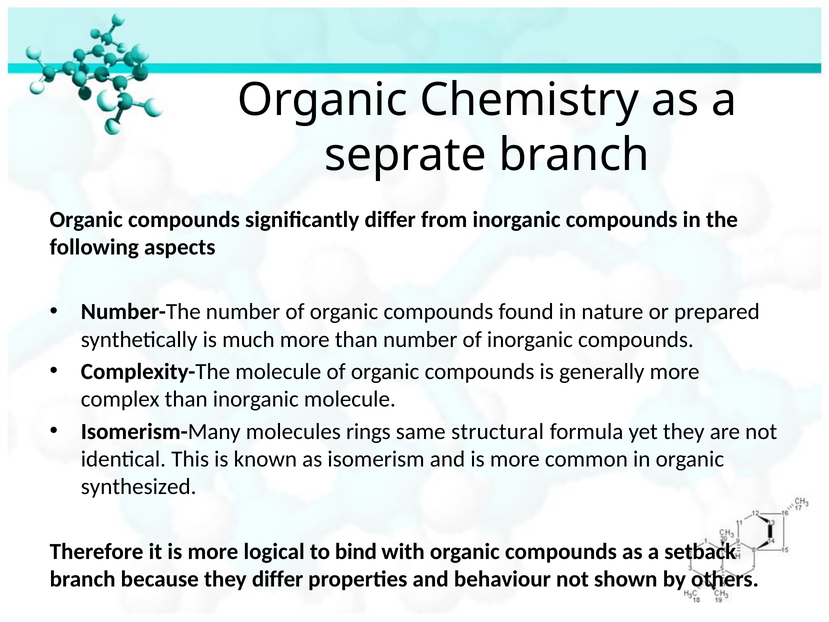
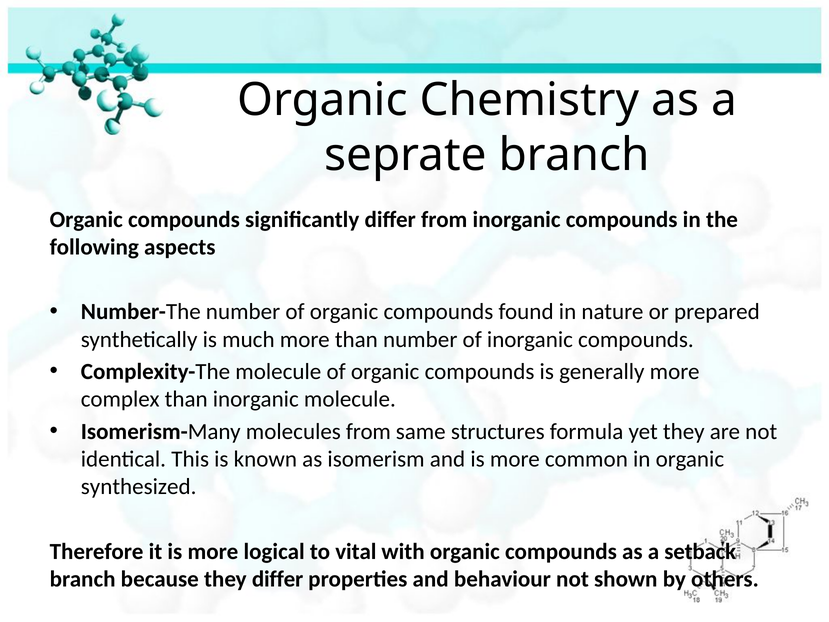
molecules rings: rings -> from
structural: structural -> structures
bind: bind -> vital
